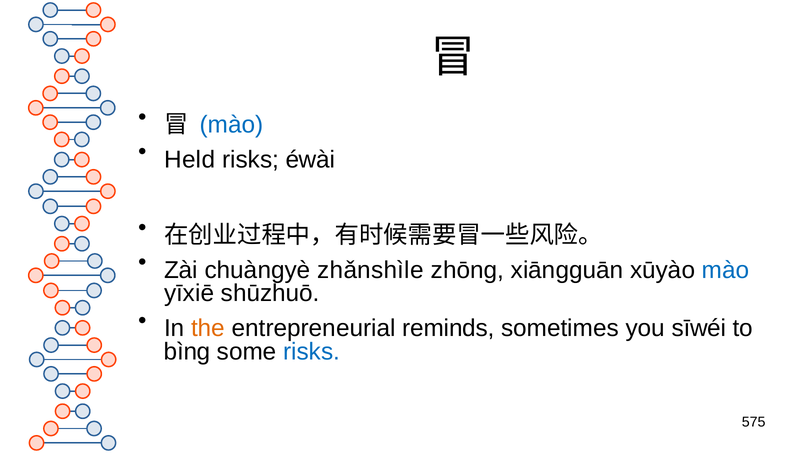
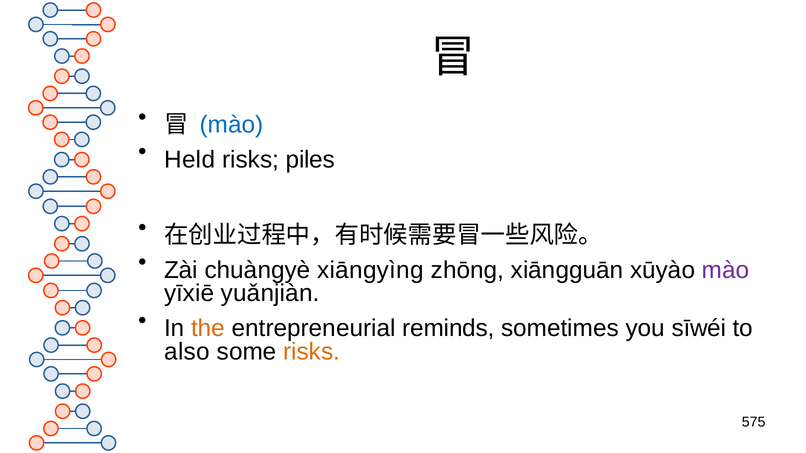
éwài: éwài -> piles
zhǎnshìle: zhǎnshìle -> xiāngyìng
mào at (726, 270) colour: blue -> purple
shūzhuō: shūzhuō -> yuǎnjiàn
bìng: bìng -> also
risks at (312, 352) colour: blue -> orange
